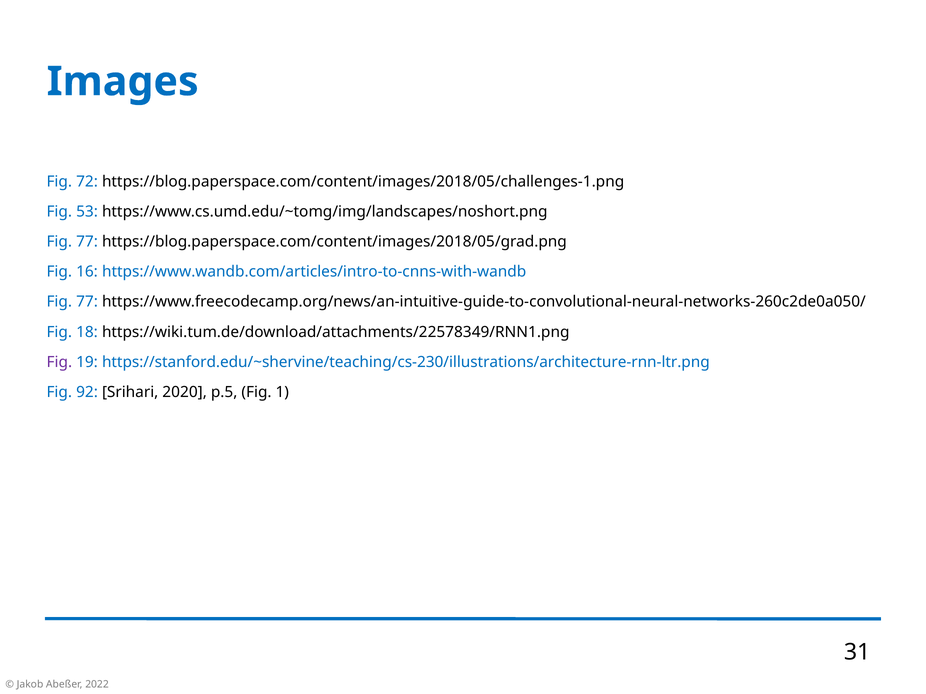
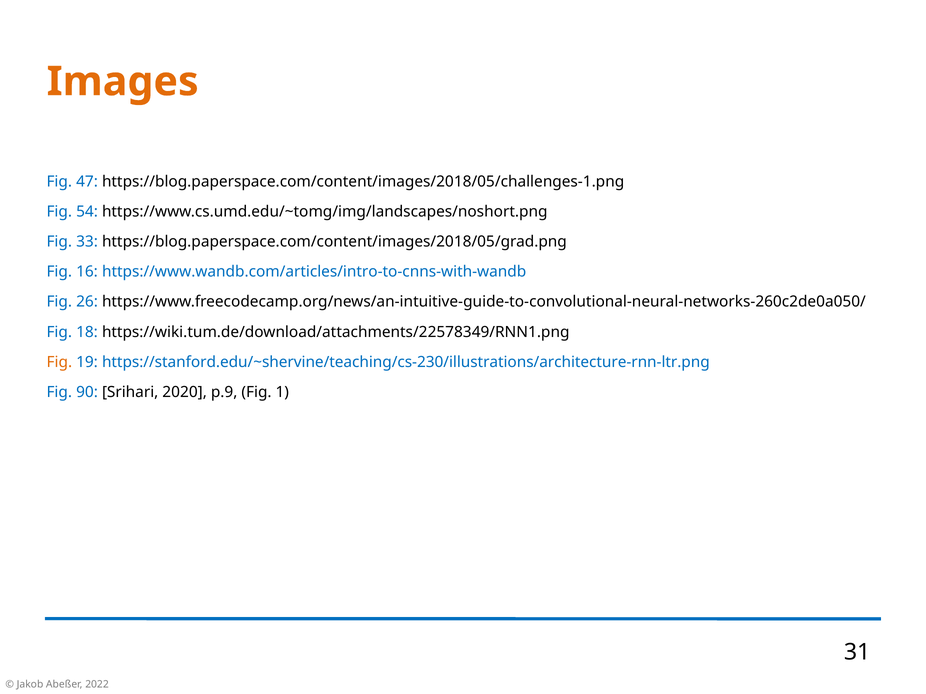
Images colour: blue -> orange
72: 72 -> 47
53: 53 -> 54
77 at (87, 242): 77 -> 33
77 at (87, 302): 77 -> 26
Fig at (59, 362) colour: purple -> orange
92: 92 -> 90
p.5: p.5 -> p.9
